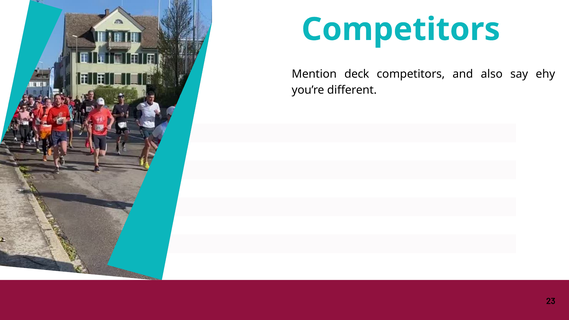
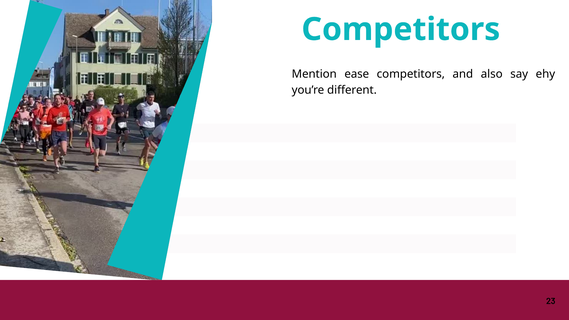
deck: deck -> ease
